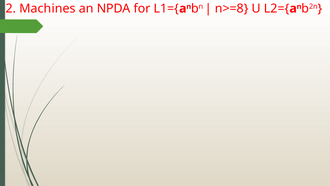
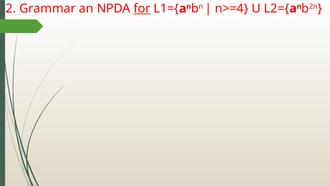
Machines: Machines -> Grammar
for underline: none -> present
n>=8: n>=8 -> n>=4
